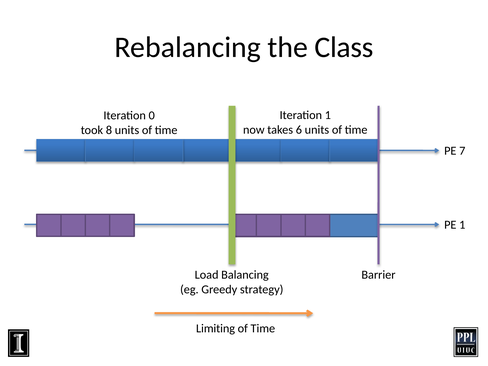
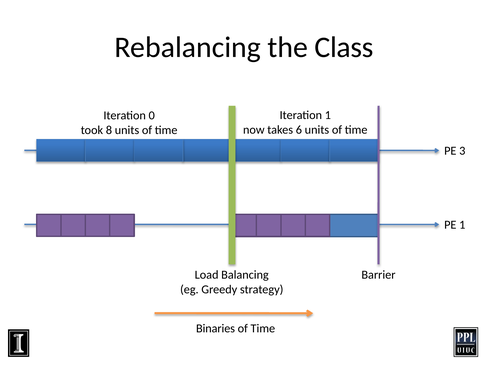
7: 7 -> 3
Limiting: Limiting -> Binaries
